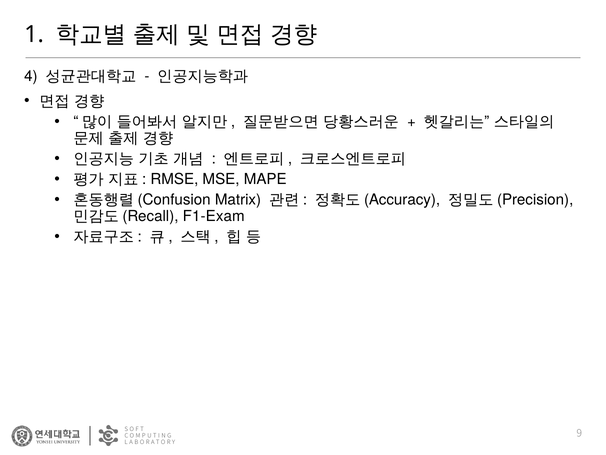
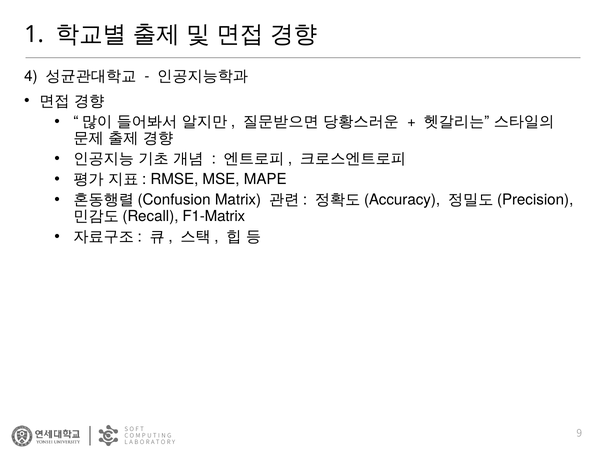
F1-Exam: F1-Exam -> F1-Matrix
